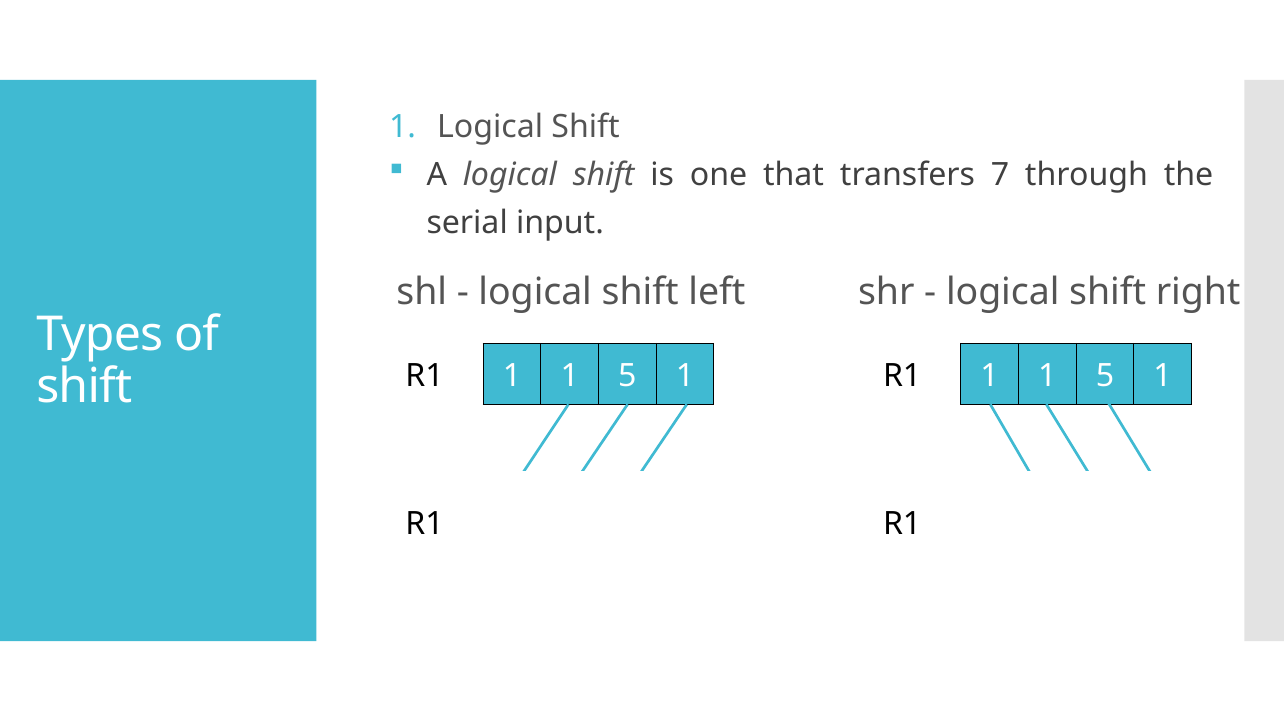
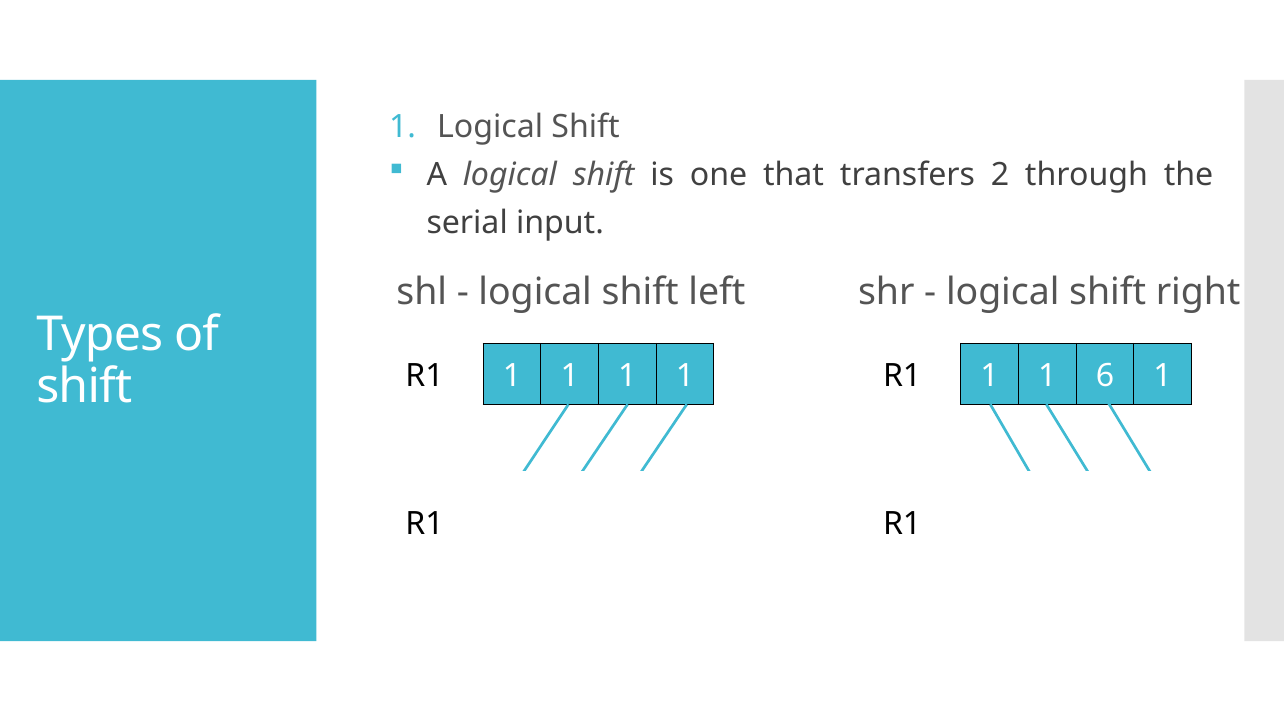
7: 7 -> 2
5 at (627, 376): 5 -> 1
5 at (1105, 376): 5 -> 6
